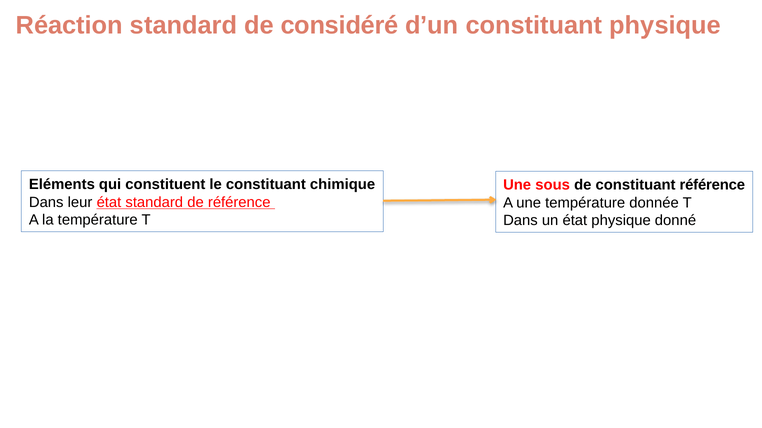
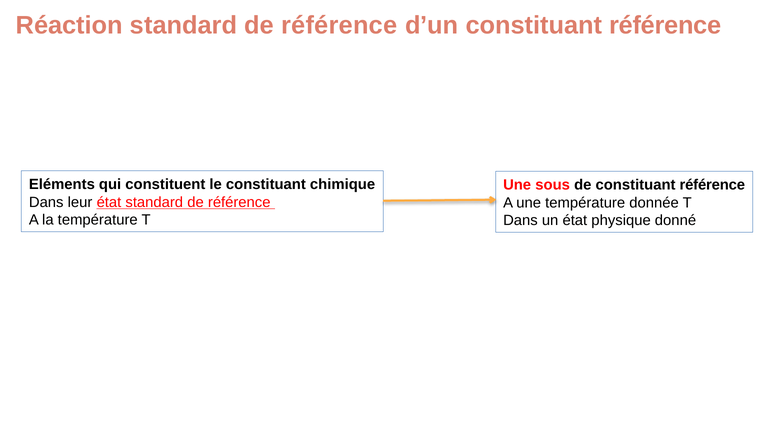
Réaction standard de considéré: considéré -> référence
d’un constituant physique: physique -> référence
